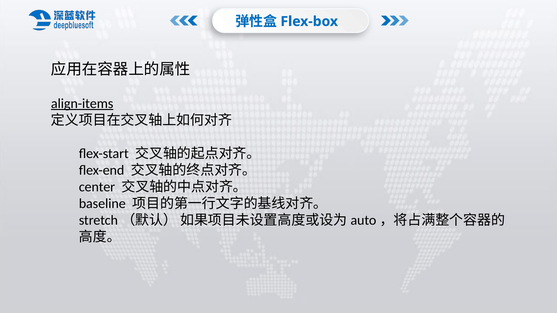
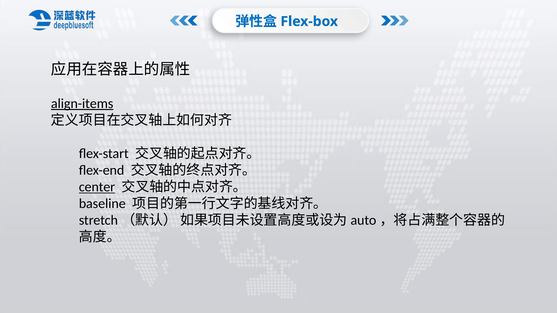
center underline: none -> present
